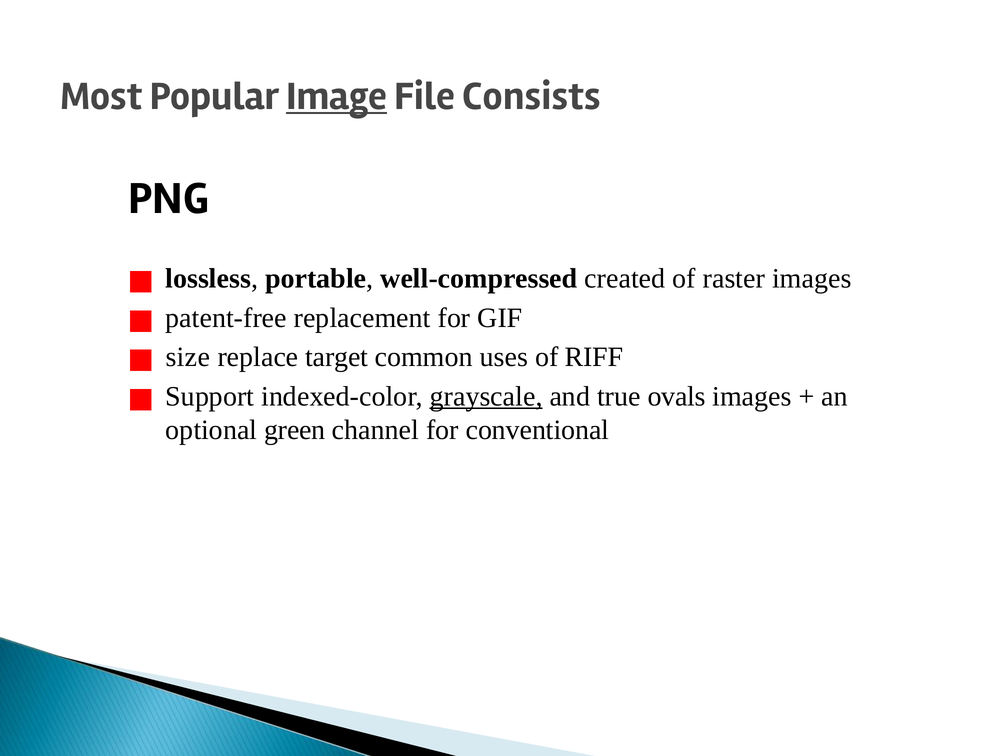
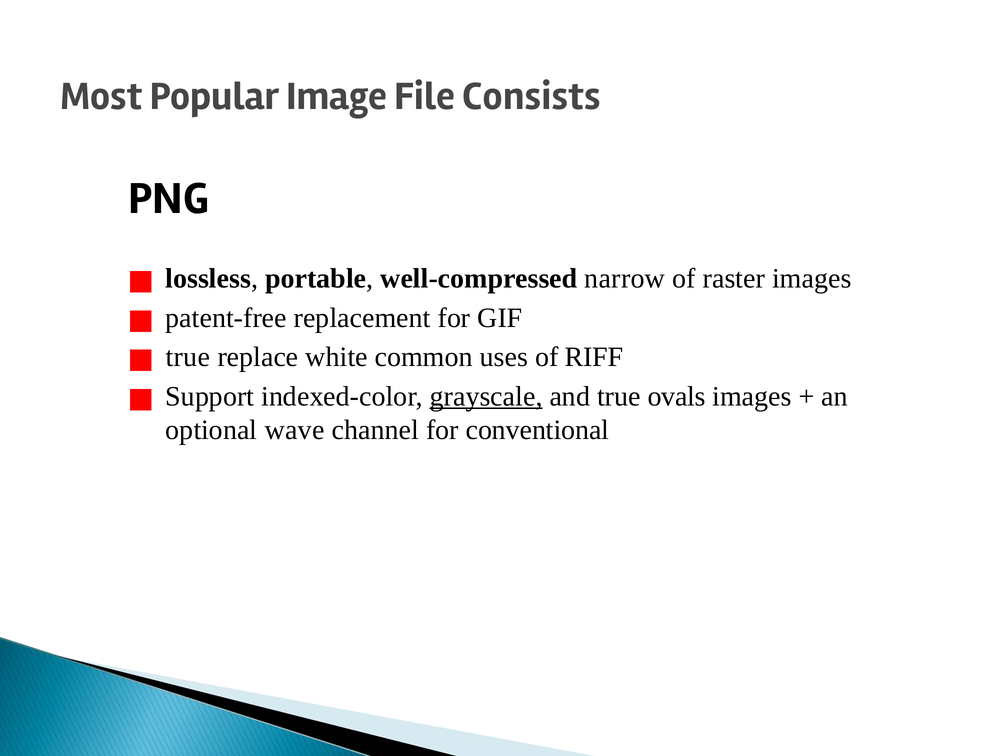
Image underline: present -> none
created: created -> narrow
size at (188, 357): size -> true
target: target -> white
green: green -> wave
